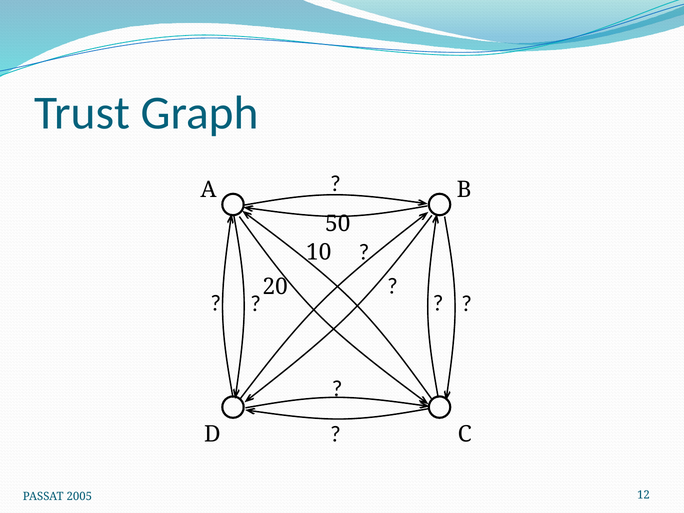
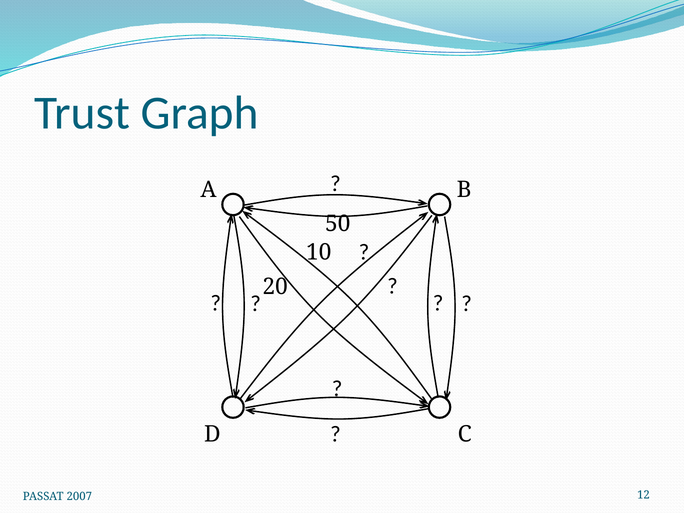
2005: 2005 -> 2007
